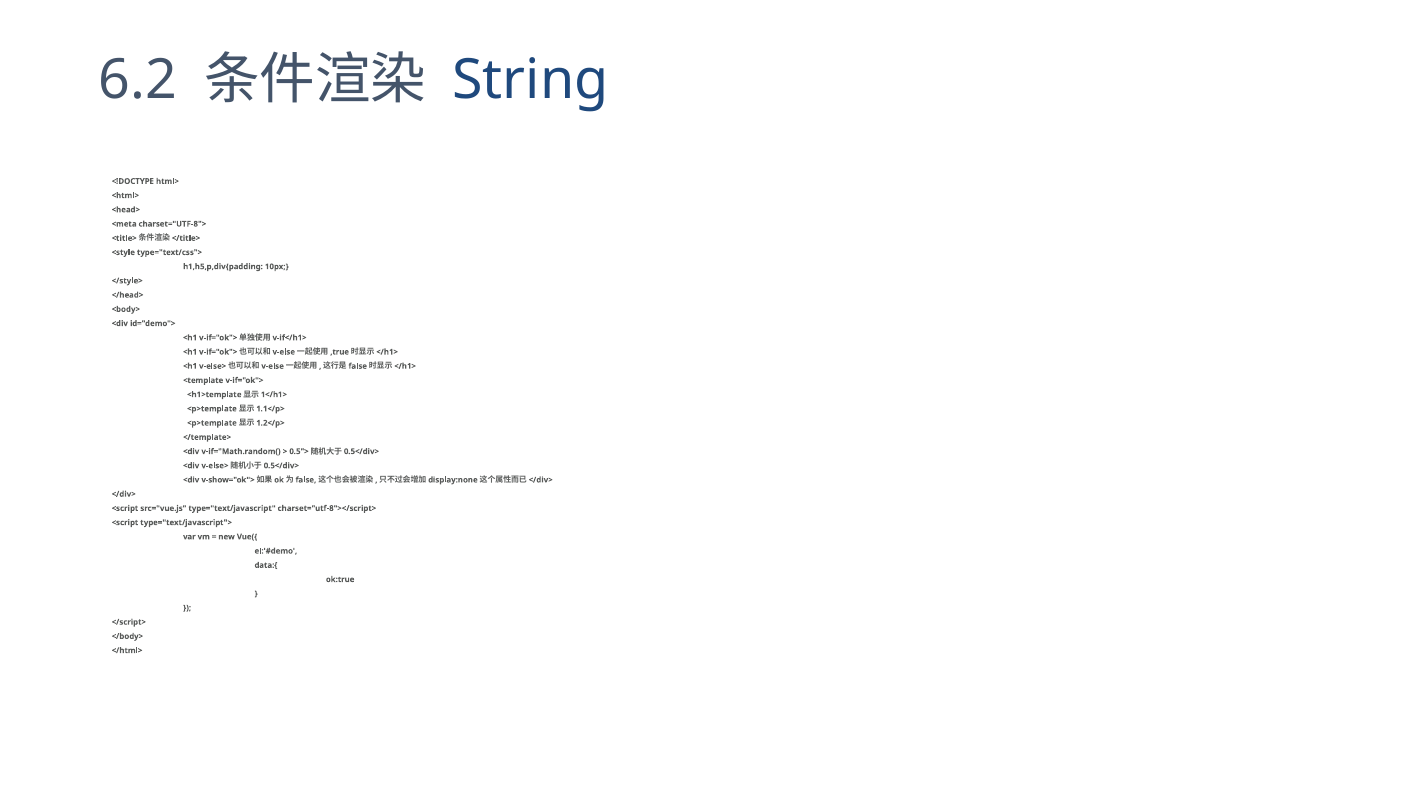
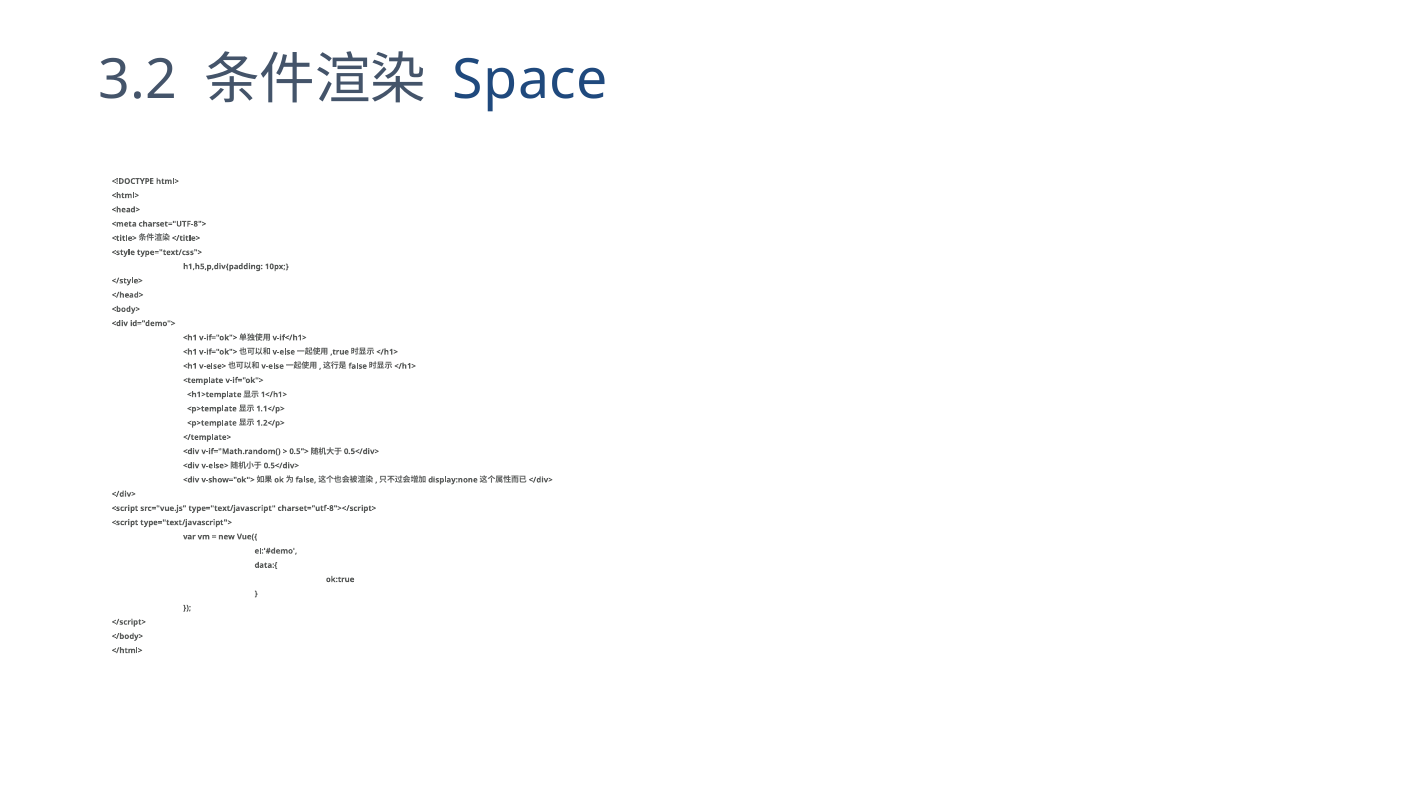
6.2: 6.2 -> 3.2
String: String -> Space
